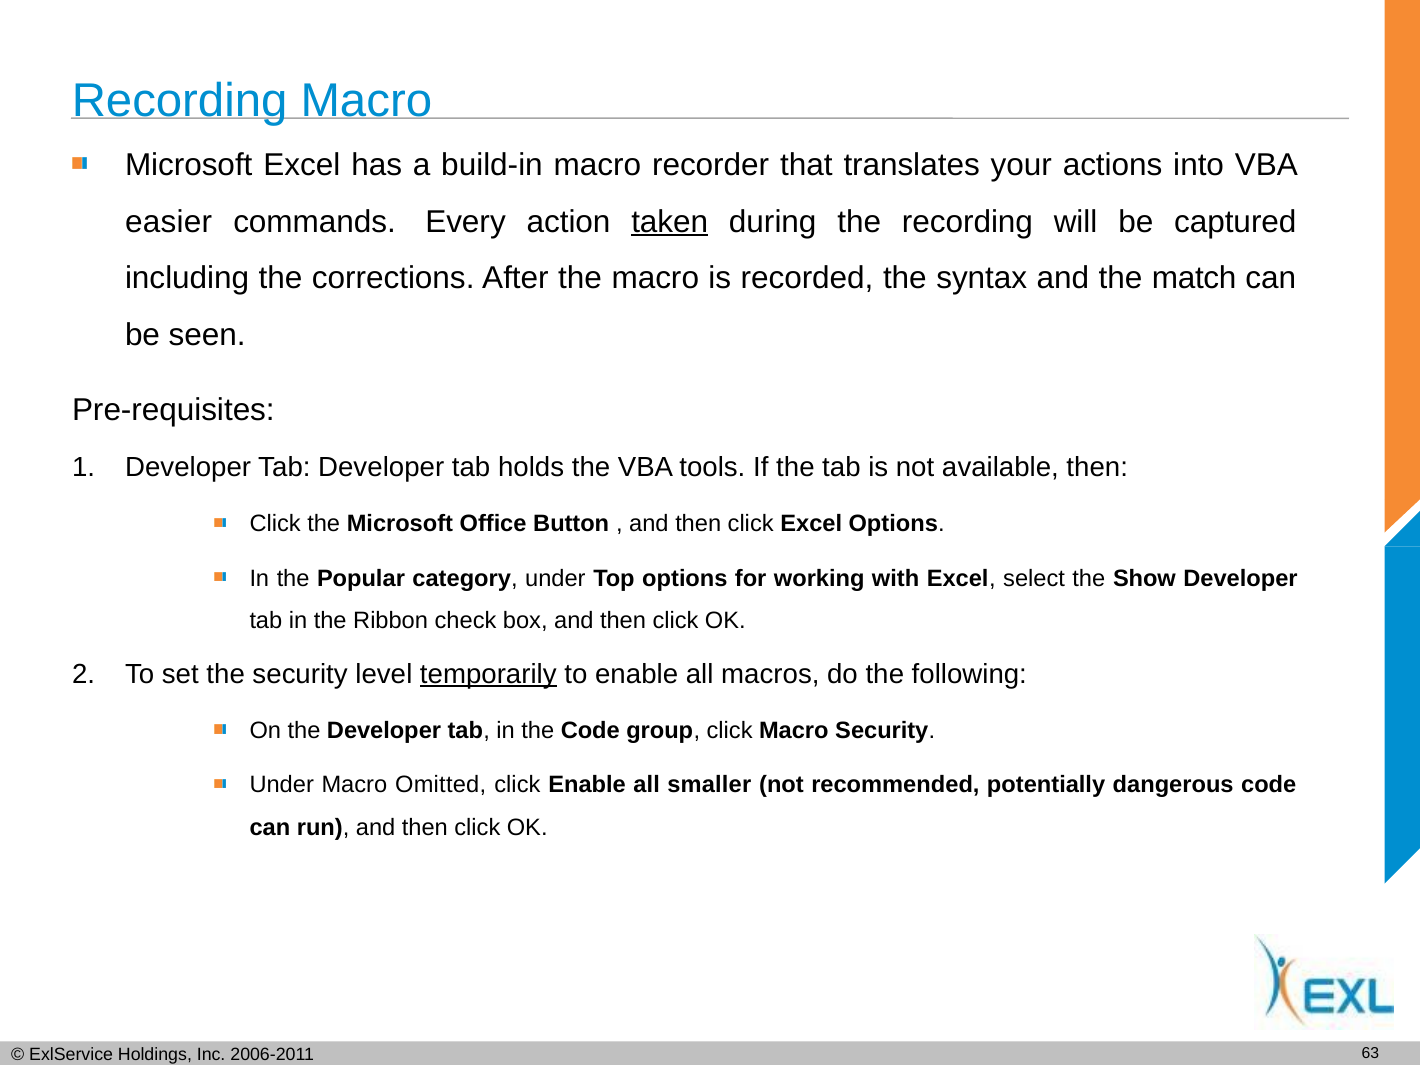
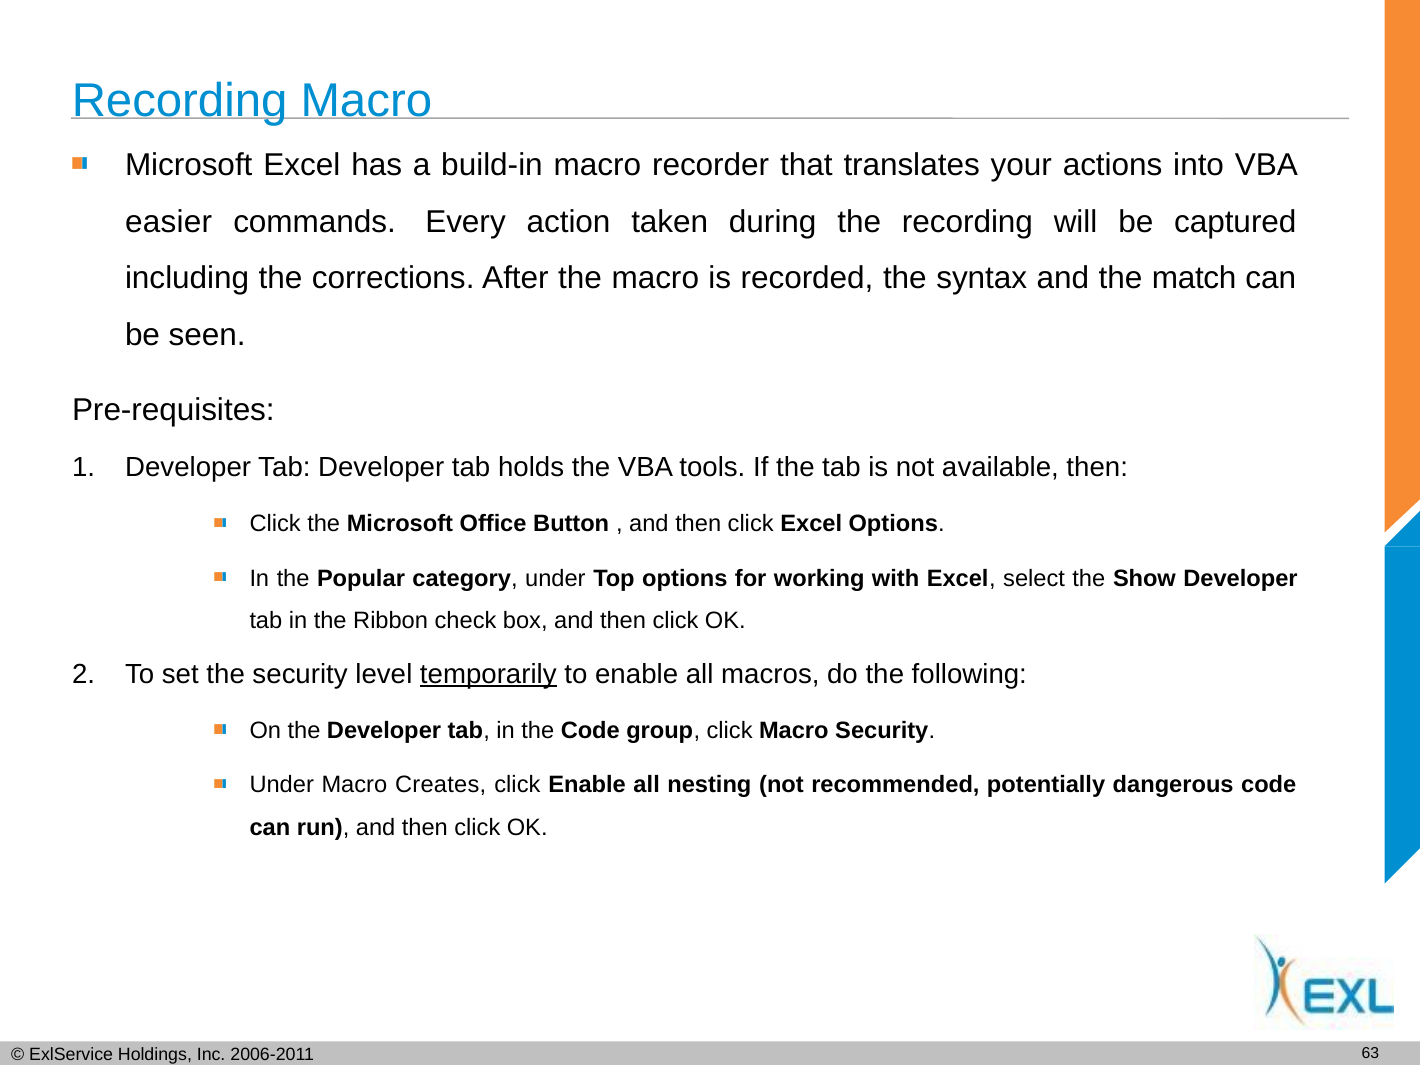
taken underline: present -> none
Omitted: Omitted -> Creates
smaller: smaller -> nesting
